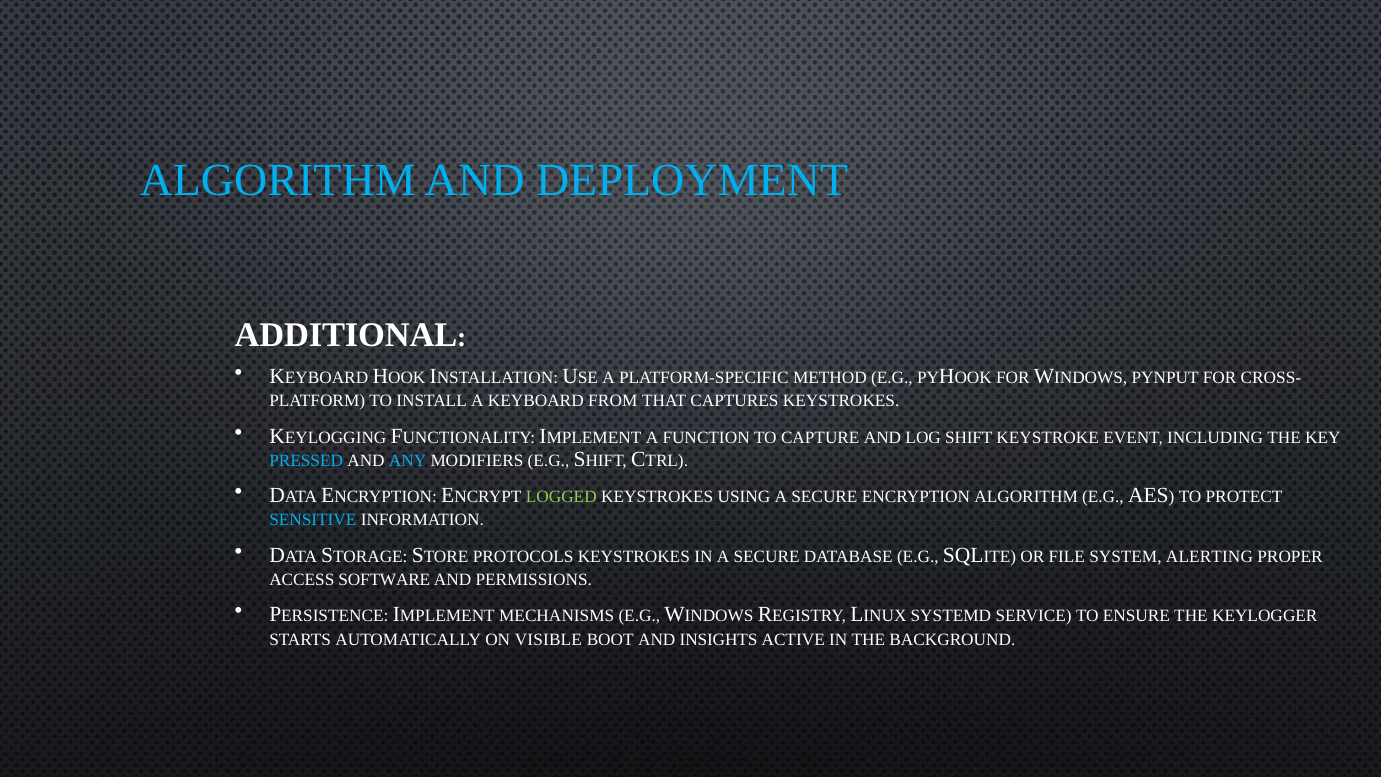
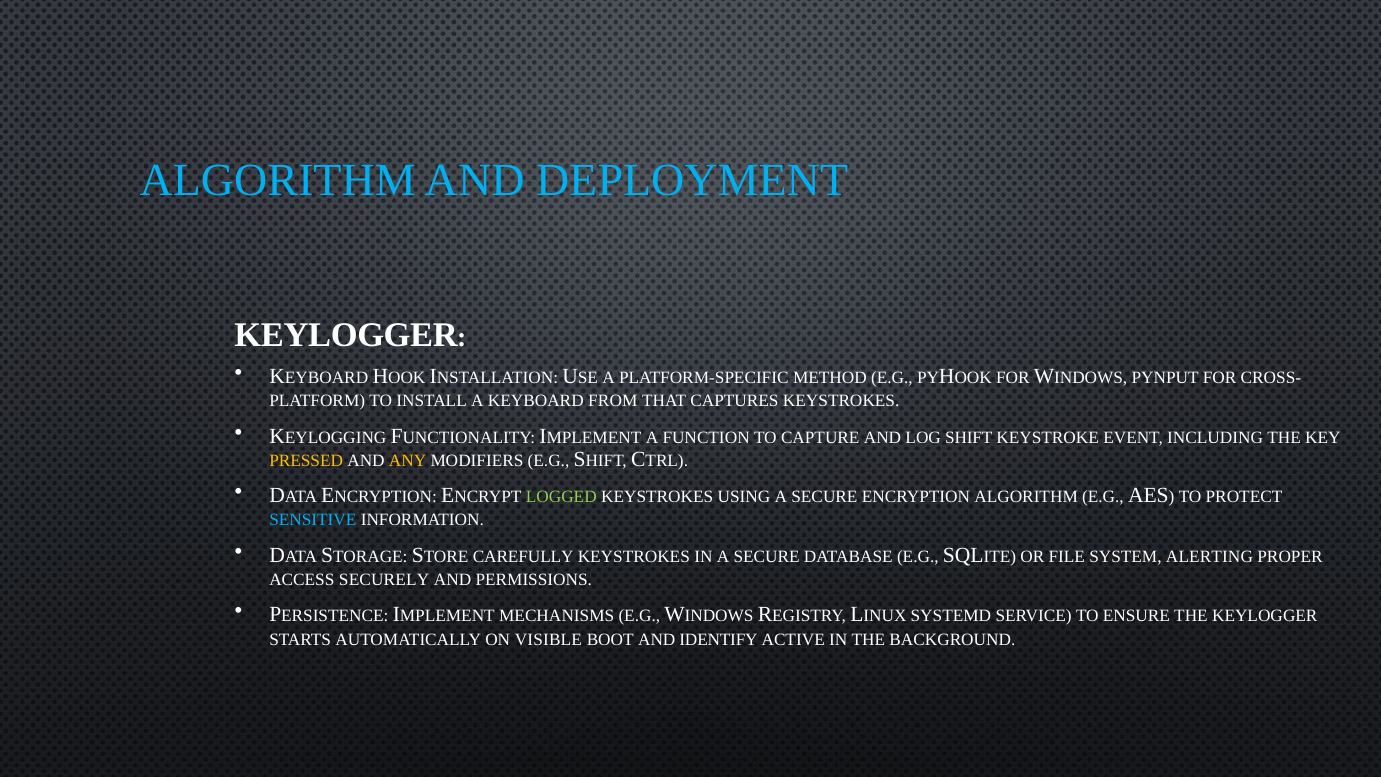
ADDITIONAL at (346, 335): ADDITIONAL -> KEYLOGGER
PRESSED colour: light blue -> yellow
ANY colour: light blue -> yellow
PROTOCOLS: PROTOCOLS -> CAREFULLY
SOFTWARE: SOFTWARE -> SECURELY
INSIGHTS: INSIGHTS -> IDENTIFY
